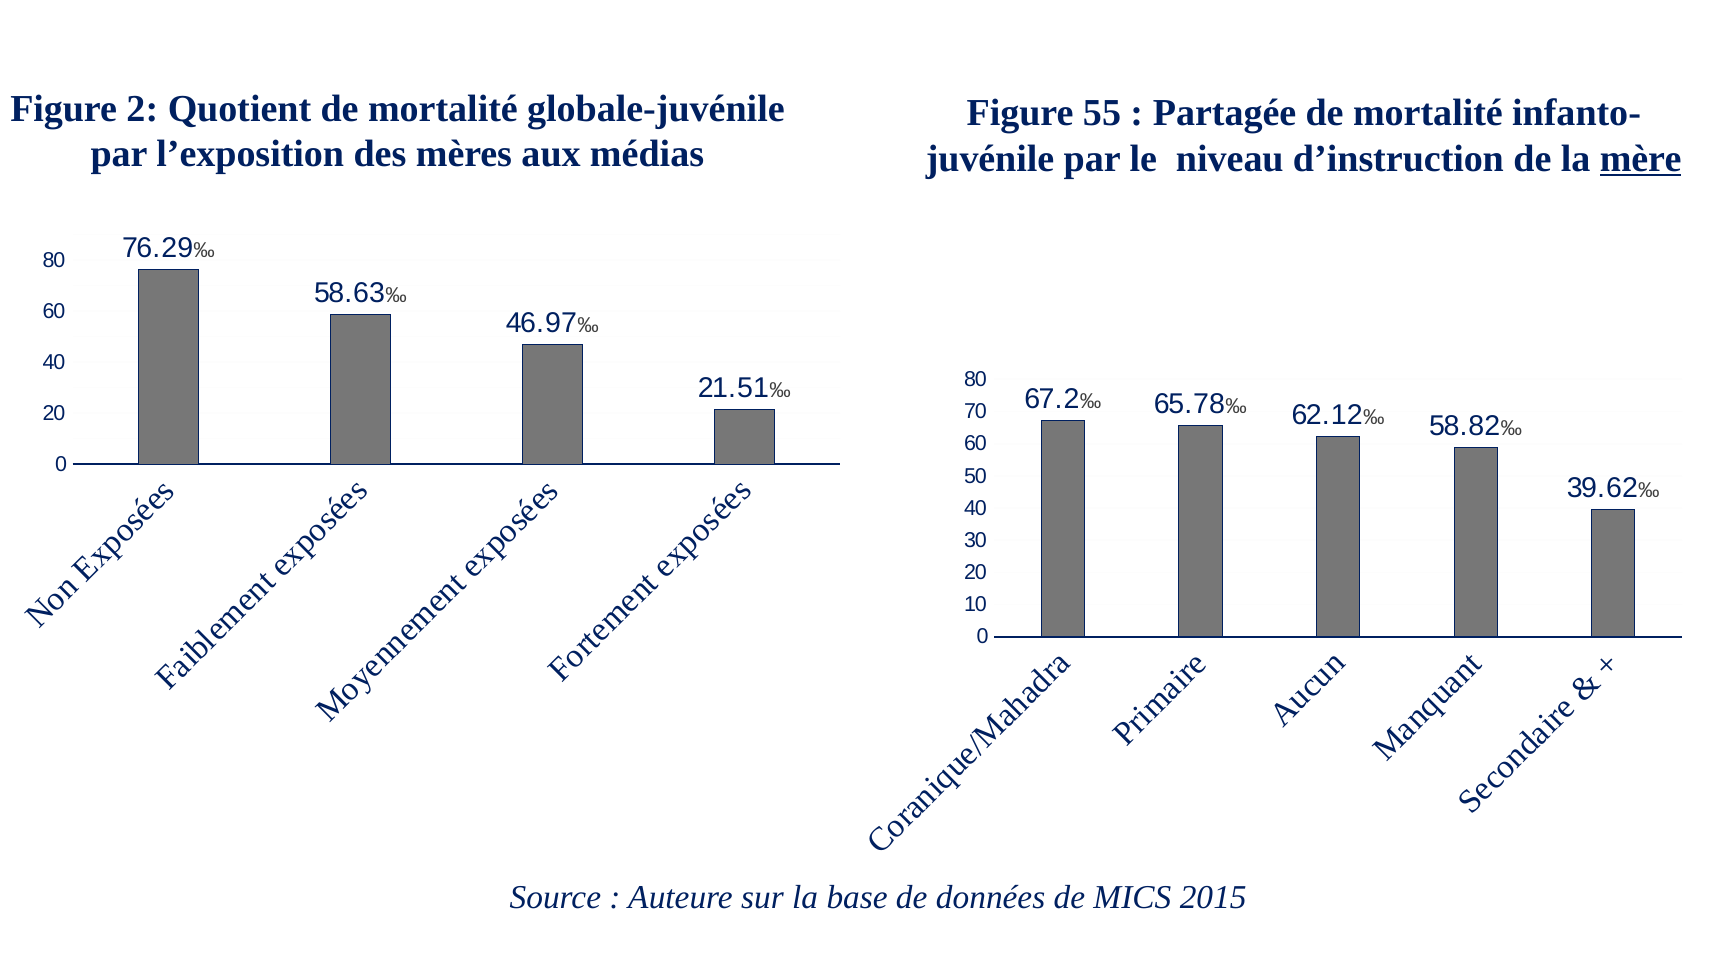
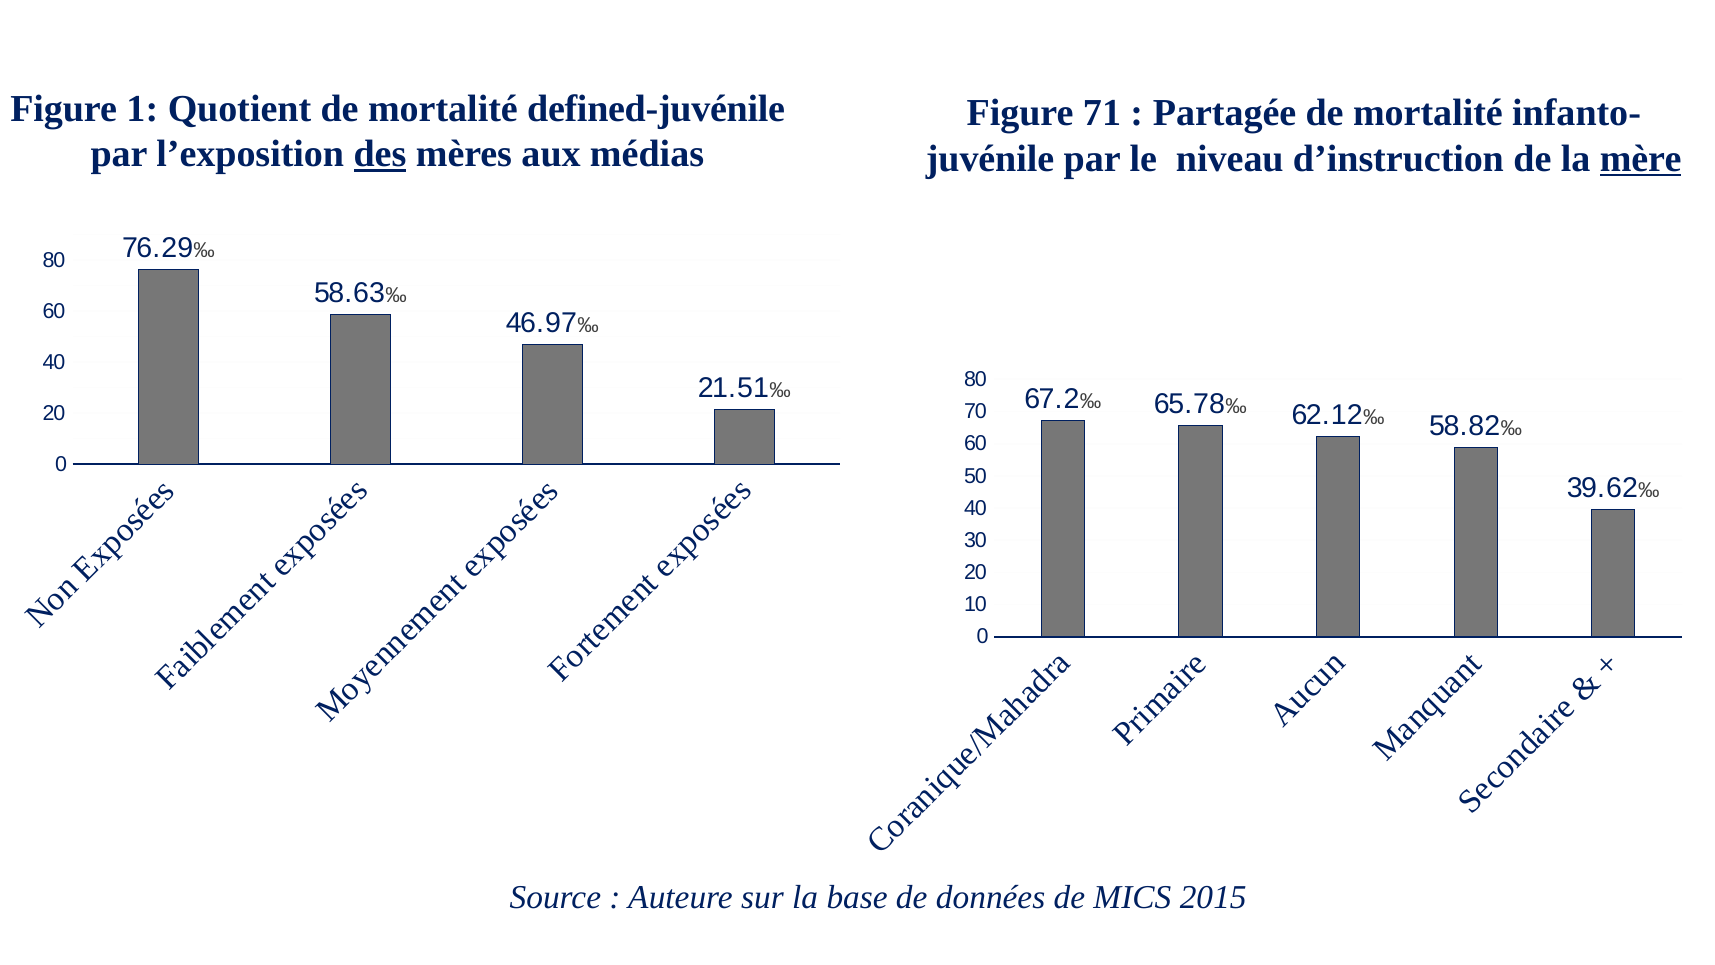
2: 2 -> 1
globale-juvénile: globale-juvénile -> defined-juvénile
55: 55 -> 71
des underline: none -> present
